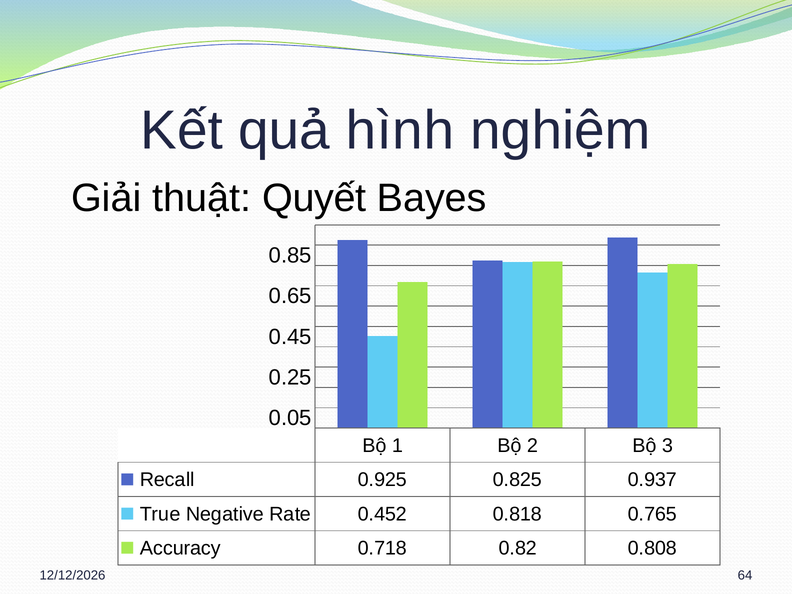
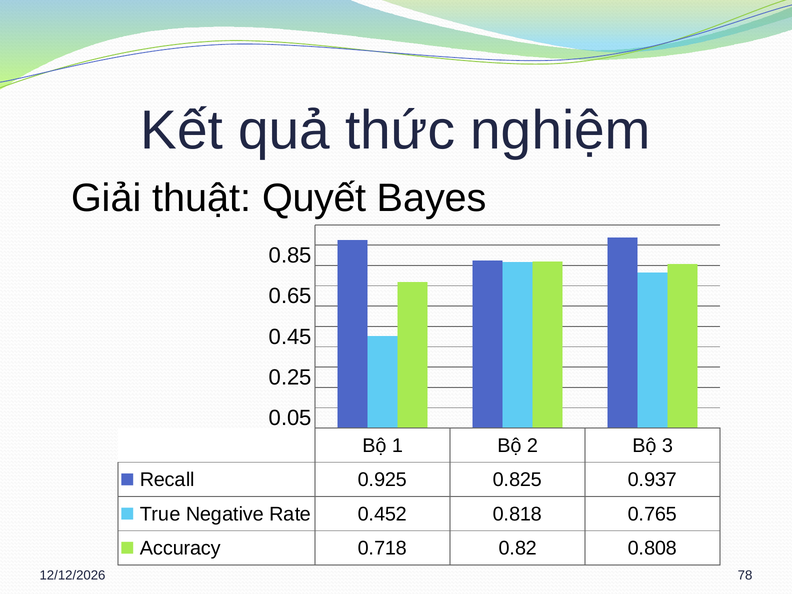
hình: hình -> thức
64: 64 -> 78
